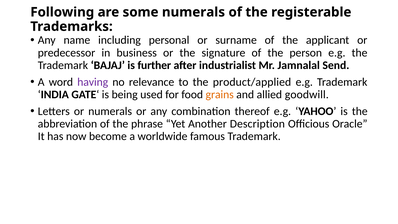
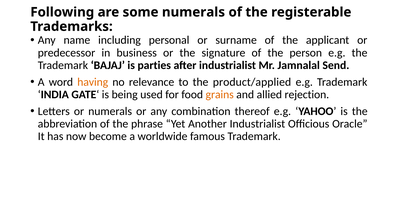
further: further -> parties
having colour: purple -> orange
goodwill: goodwill -> rejection
Another Description: Description -> Industrialist
